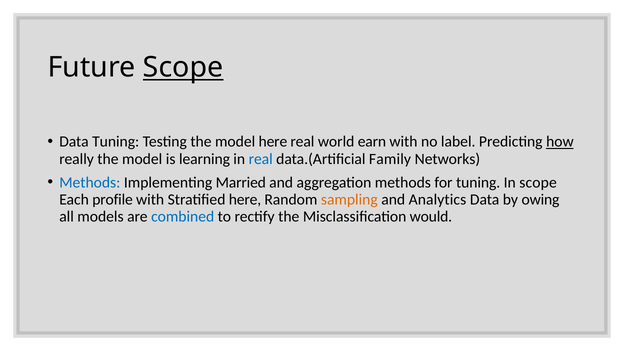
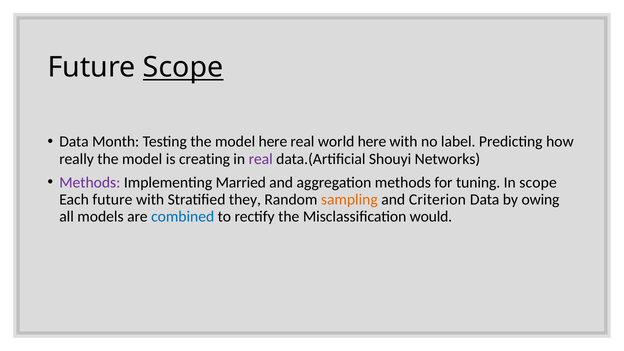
Data Tuning: Tuning -> Month
world earn: earn -> here
how underline: present -> none
learning: learning -> creating
real at (261, 159) colour: blue -> purple
Family: Family -> Shouyi
Methods at (90, 183) colour: blue -> purple
Each profile: profile -> future
Stratified here: here -> they
Analytics: Analytics -> Criterion
